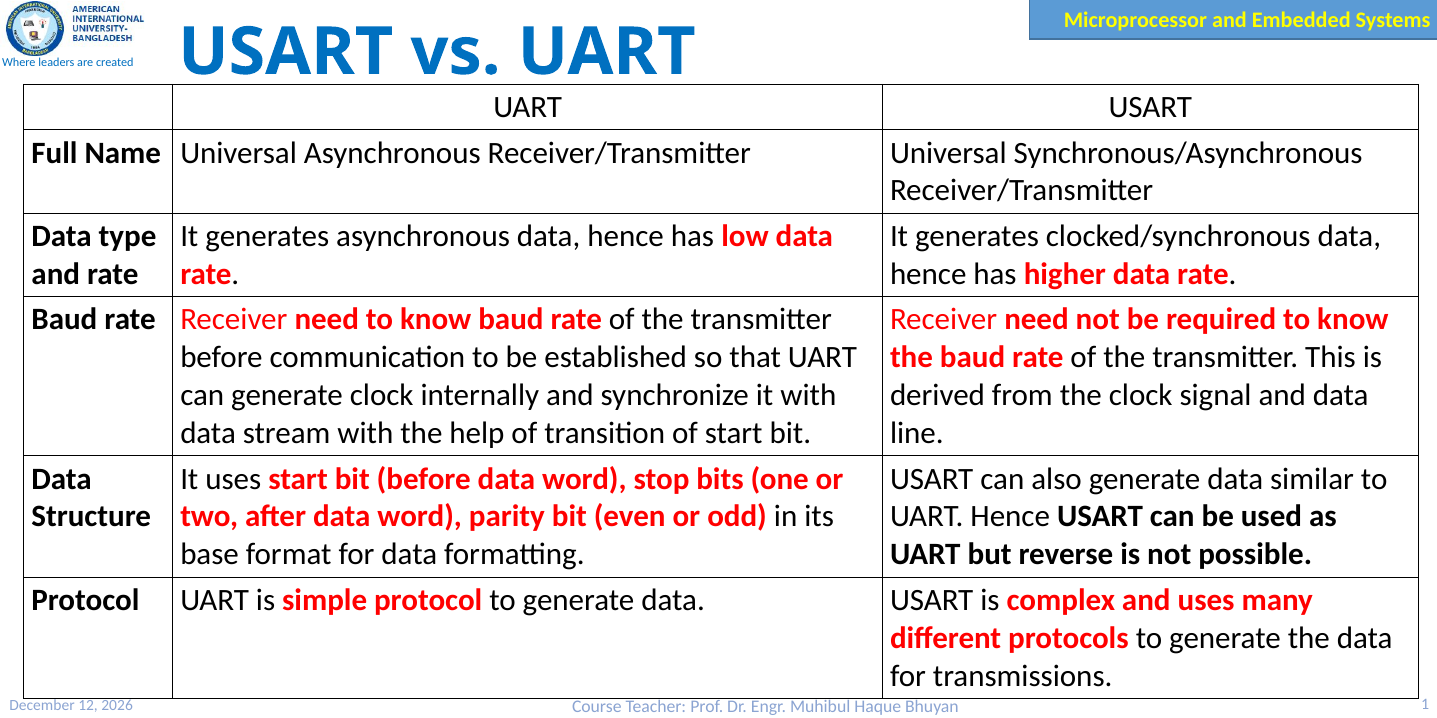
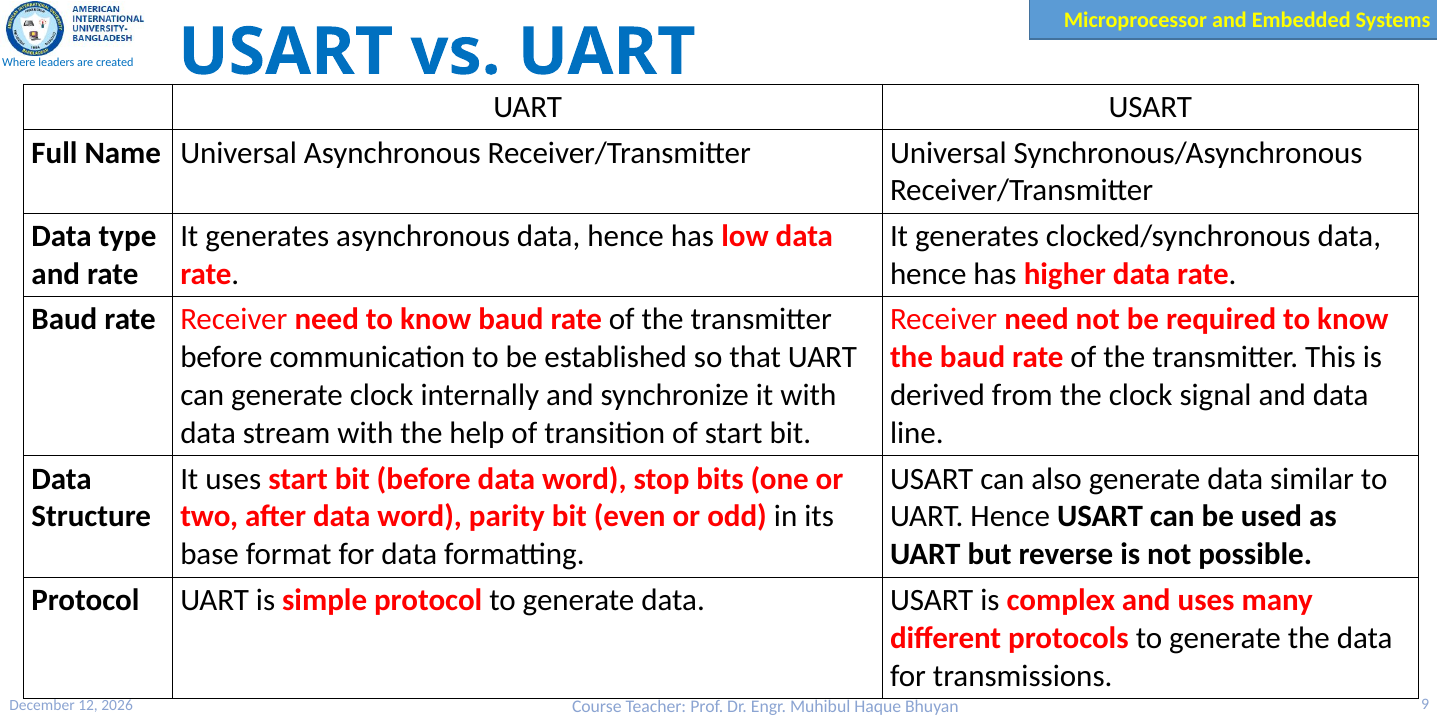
1: 1 -> 9
